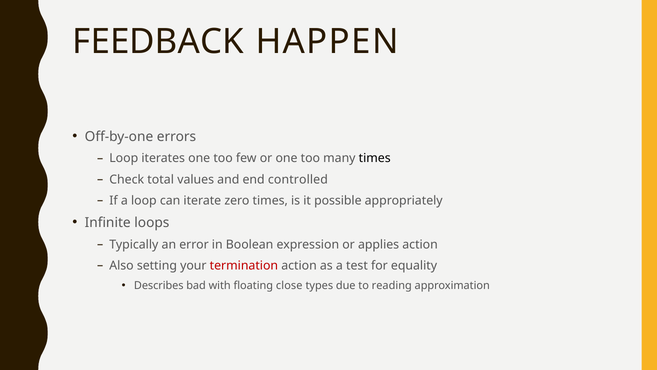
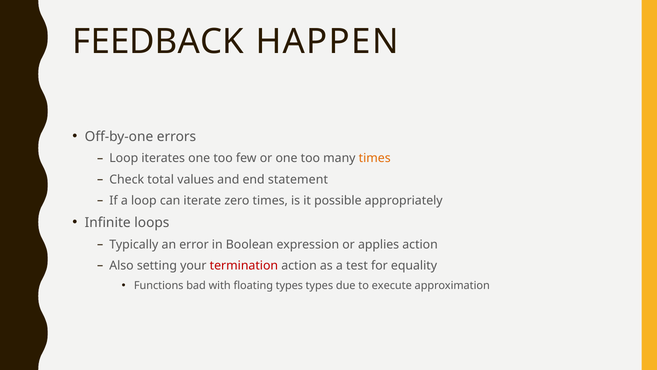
times at (375, 158) colour: black -> orange
controlled: controlled -> statement
Describes: Describes -> Functions
floating close: close -> types
reading: reading -> execute
